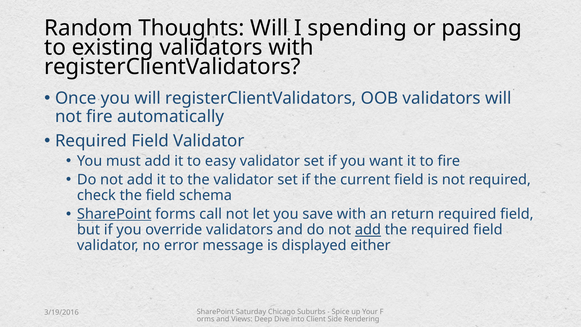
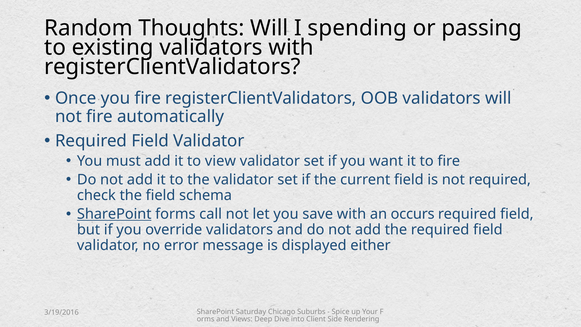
you will: will -> fire
easy: easy -> view
return: return -> occurs
add at (368, 230) underline: present -> none
